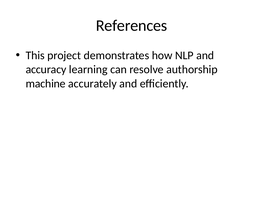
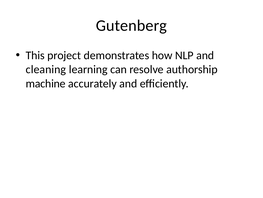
References: References -> Gutenberg
accuracy: accuracy -> cleaning
